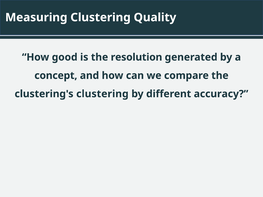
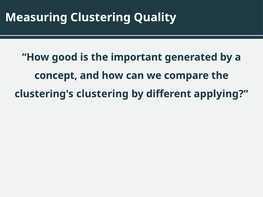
resolution: resolution -> important
accuracy: accuracy -> applying
